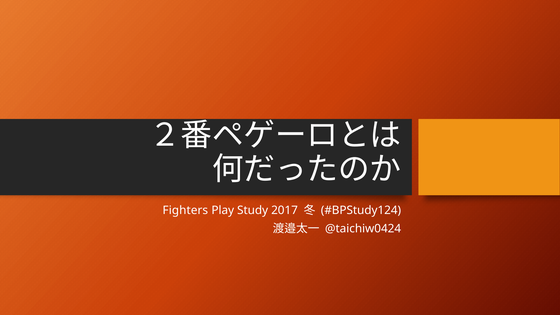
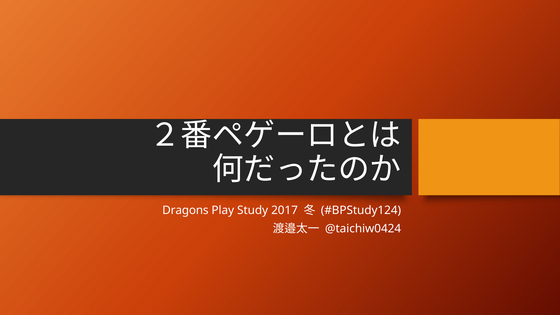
Fighters: Fighters -> Dragons
